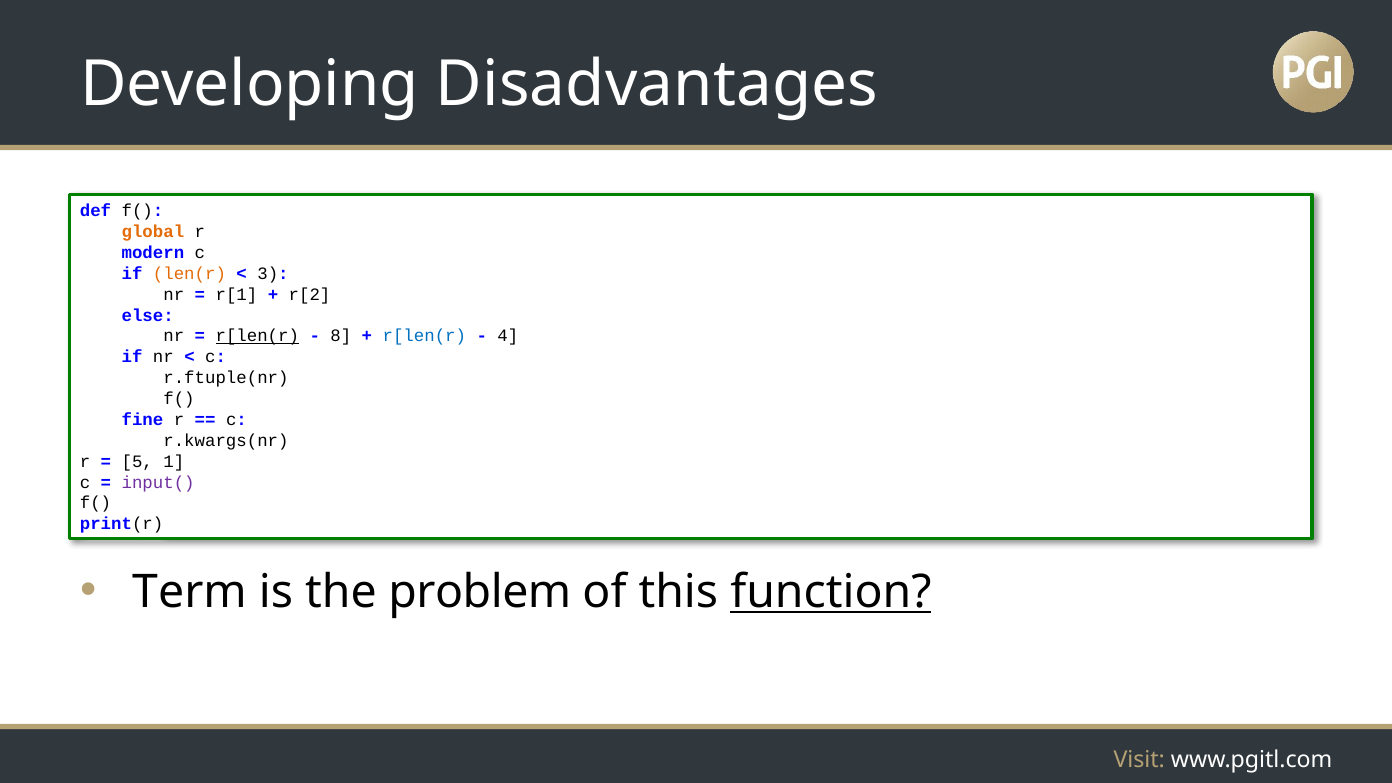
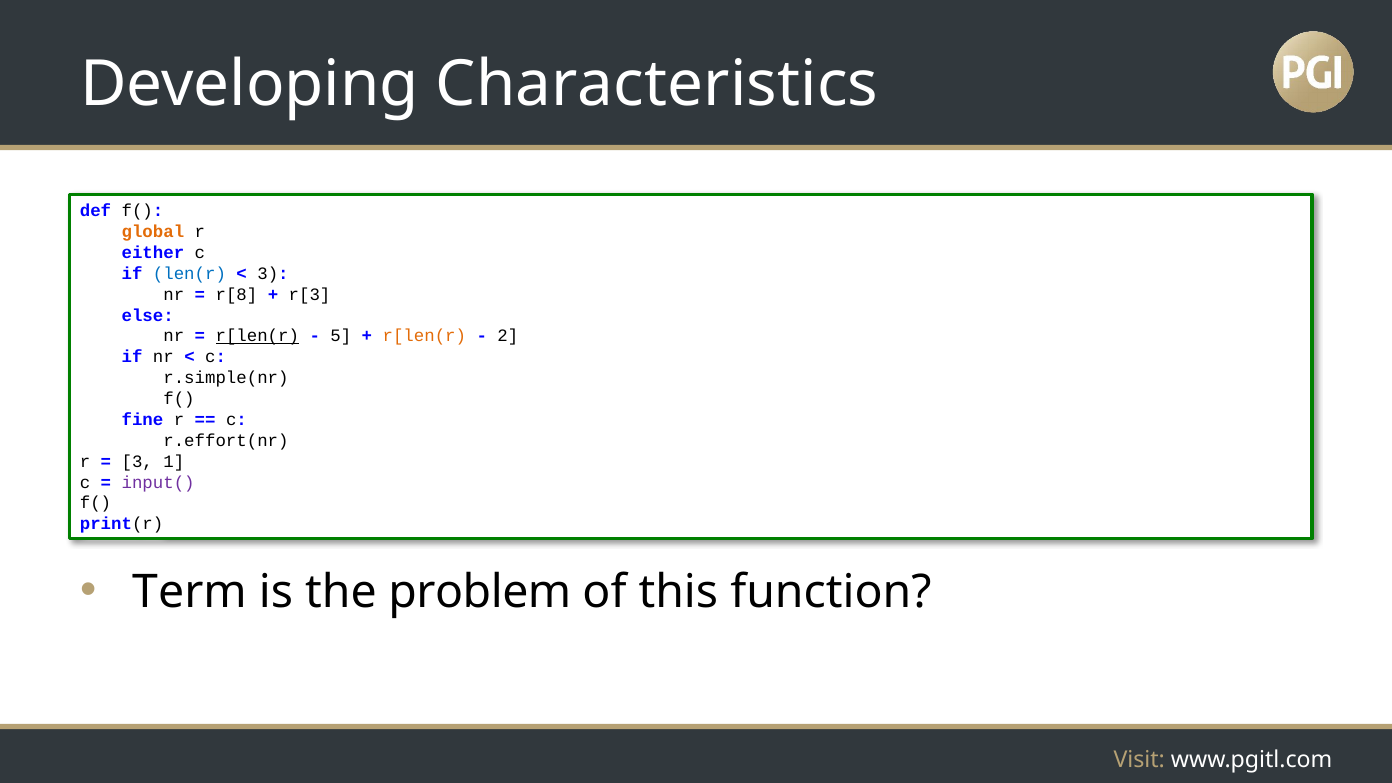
Disadvantages: Disadvantages -> Characteristics
modern: modern -> either
len(r colour: orange -> blue
r[1: r[1 -> r[8
r[2: r[2 -> r[3
8: 8 -> 5
r[len(r at (424, 336) colour: blue -> orange
4: 4 -> 2
r.ftuple(nr: r.ftuple(nr -> r.simple(nr
r.kwargs(nr: r.kwargs(nr -> r.effort(nr
5 at (137, 461): 5 -> 3
function underline: present -> none
